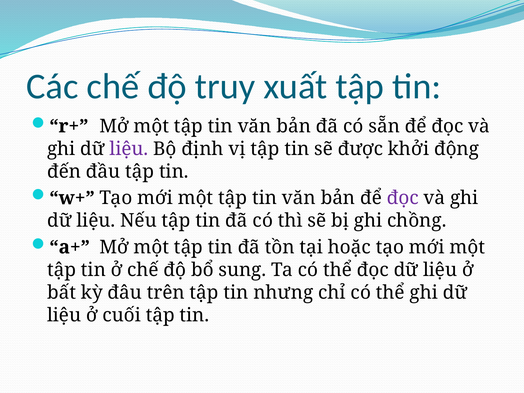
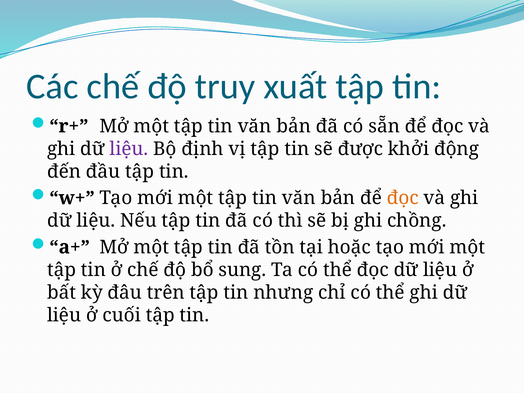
đọc at (403, 198) colour: purple -> orange
